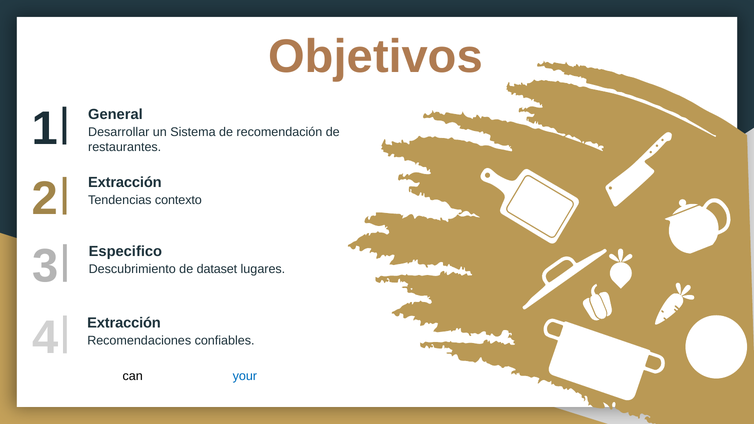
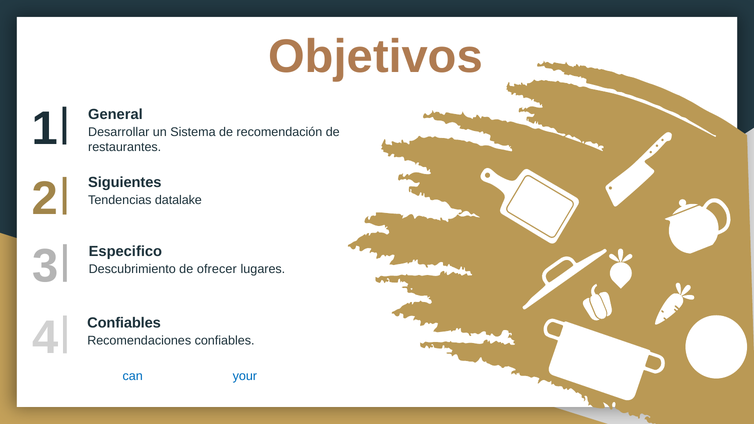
Extracción at (125, 183): Extracción -> Siguientes
contexto: contexto -> datalake
dataset: dataset -> ofrecer
Extracción at (124, 323): Extracción -> Confiables
can at (133, 376) colour: black -> blue
